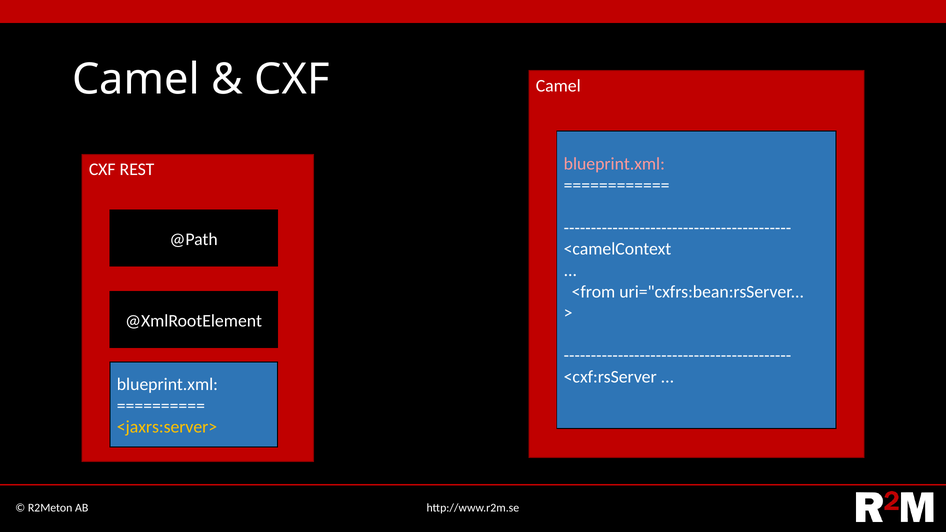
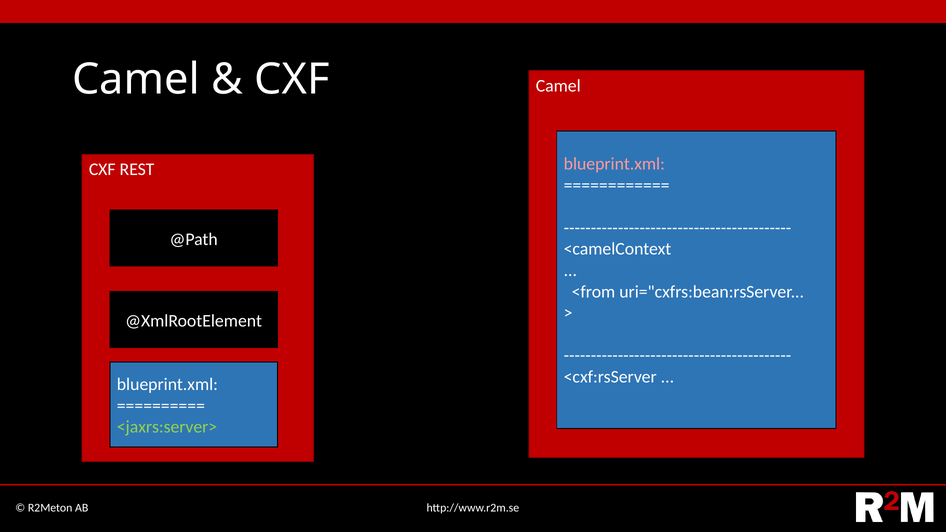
<jaxrs:server> colour: yellow -> light green
